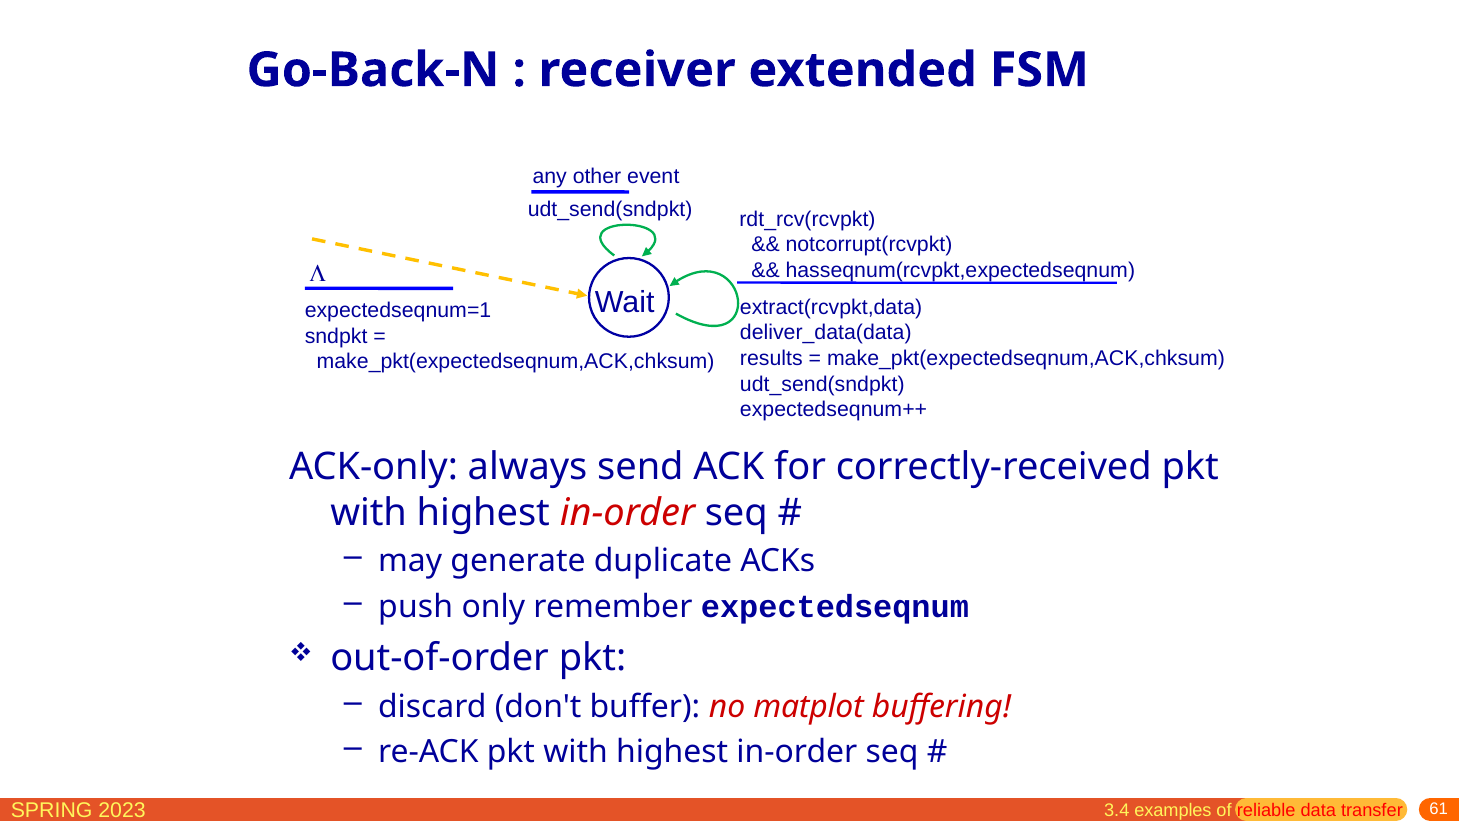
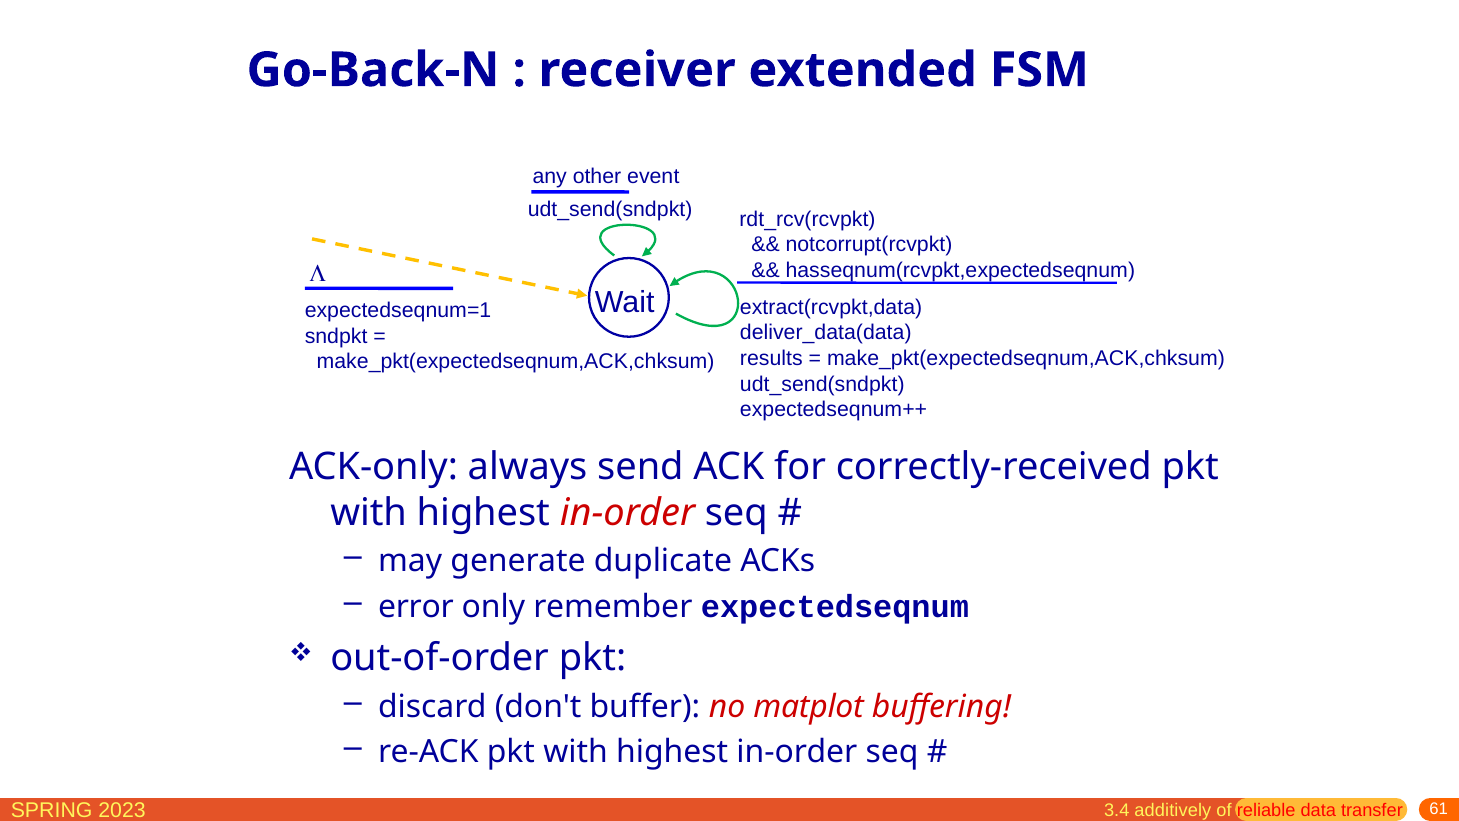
push: push -> error
examples: examples -> additively
